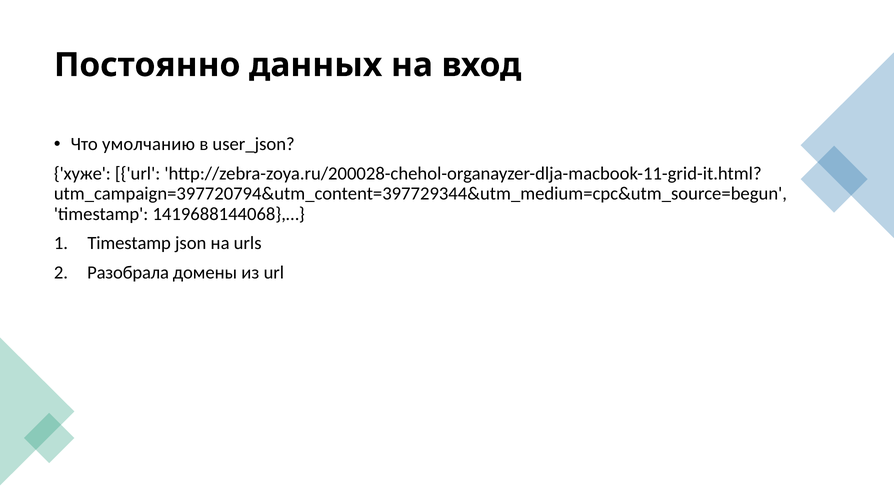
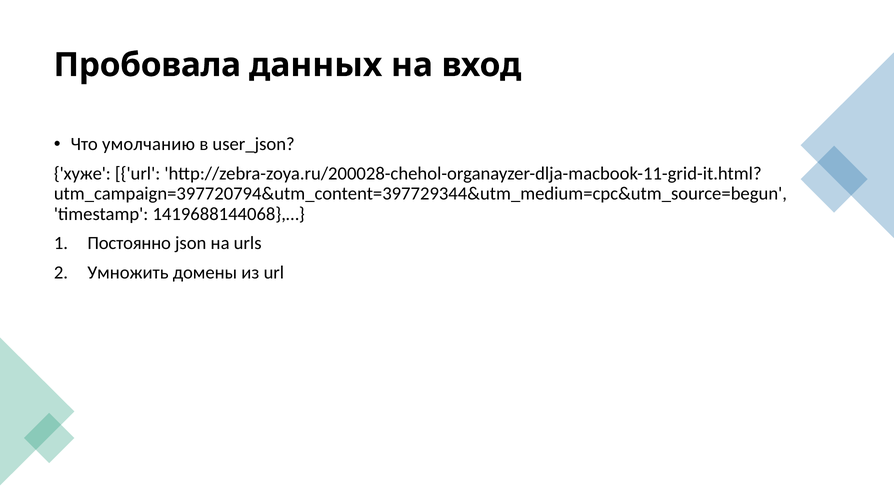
Постоянно: Постоянно -> Пробовала
Timestamp at (129, 243): Timestamp -> Постоянно
Разобрала: Разобрала -> Умножить
